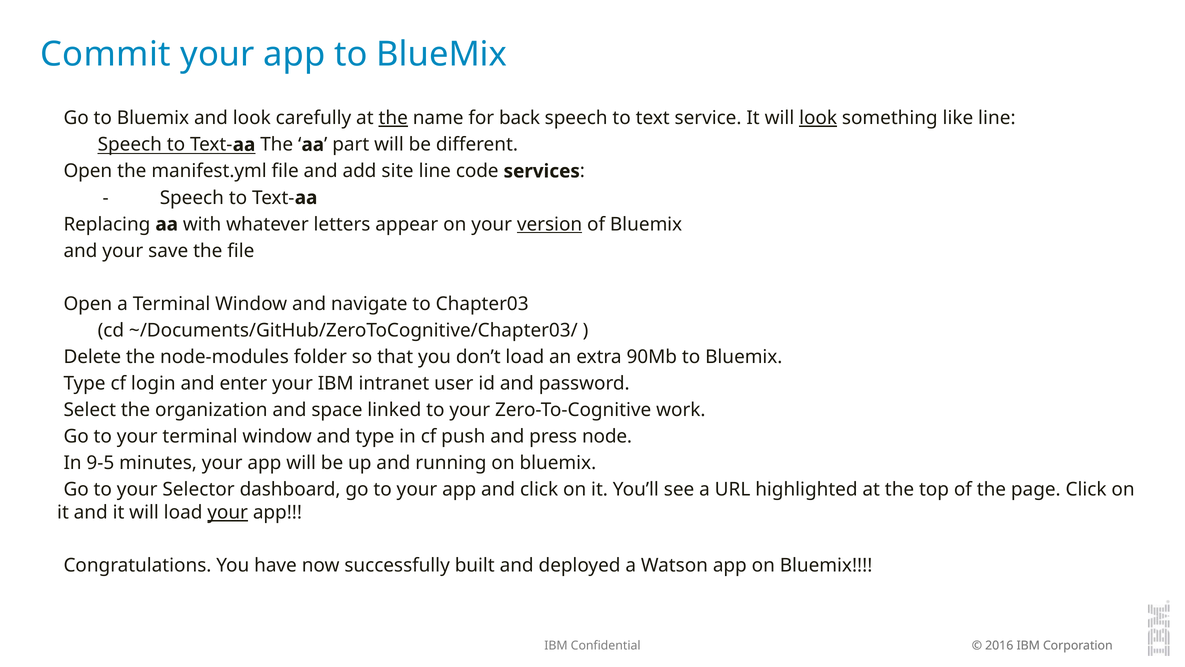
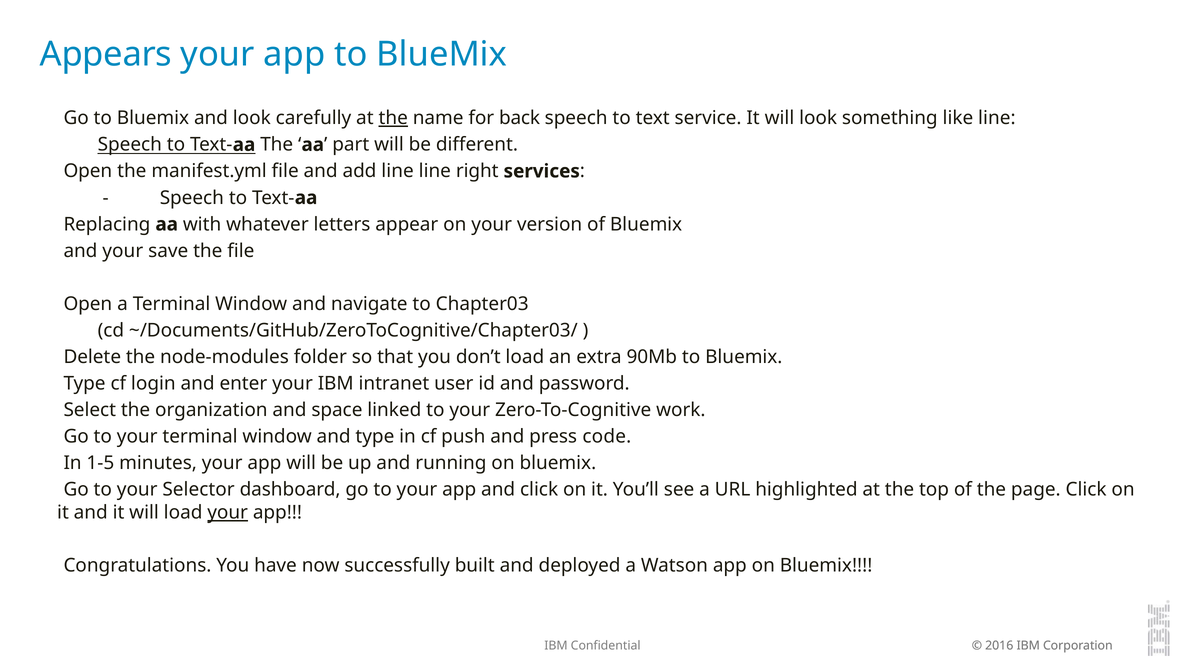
Commit: Commit -> Appears
look at (818, 118) underline: present -> none
add site: site -> line
code: code -> right
version underline: present -> none
node: node -> code
9-5: 9-5 -> 1-5
